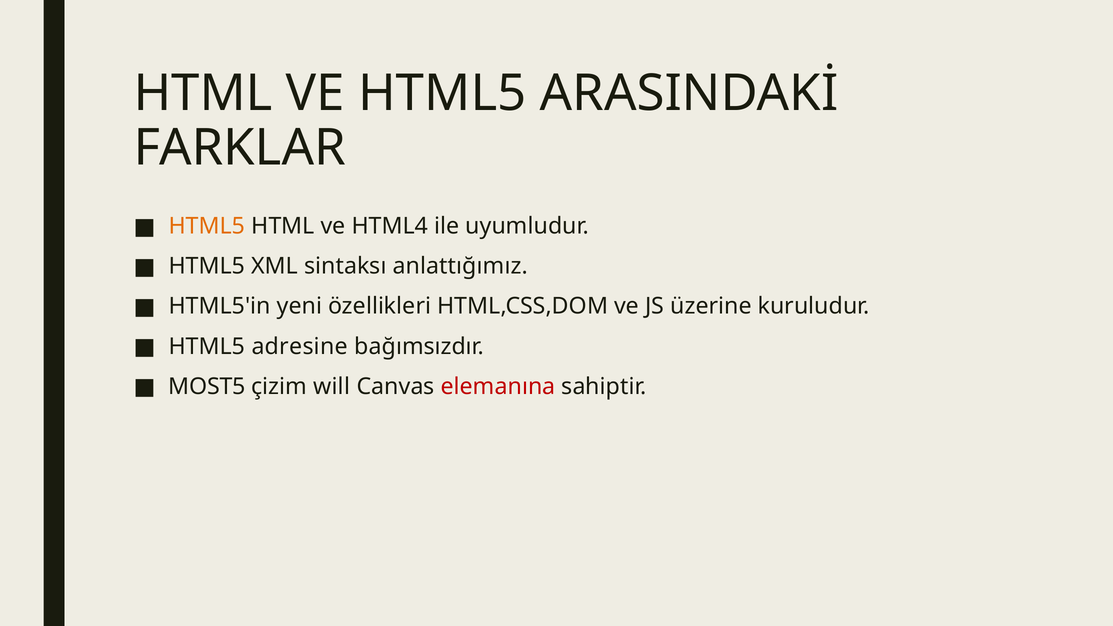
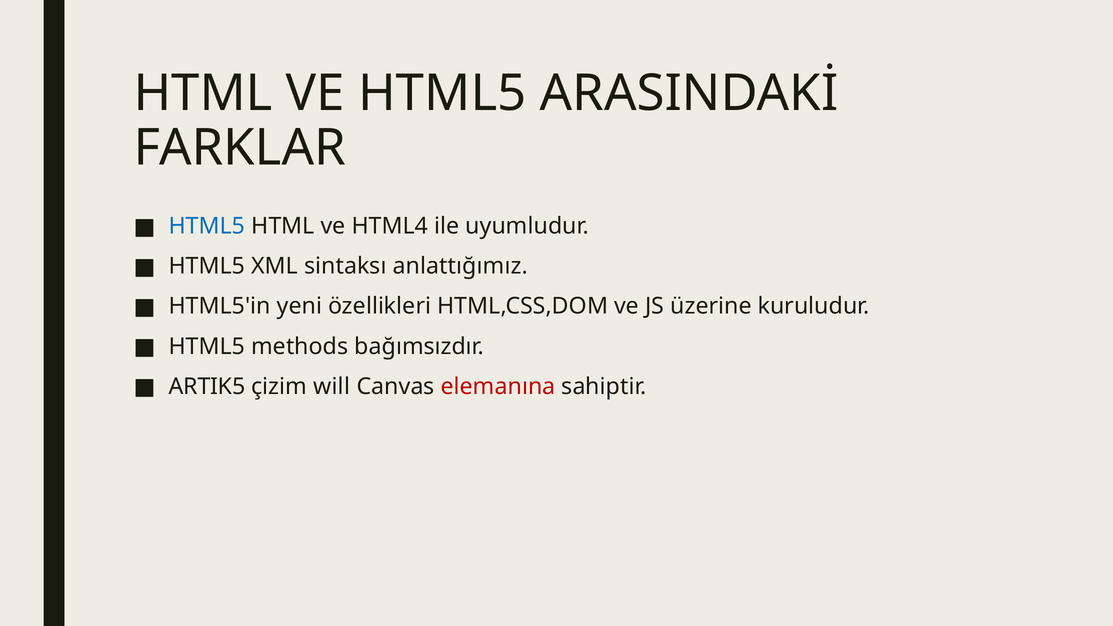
HTML5 at (207, 226) colour: orange -> blue
adresine: adresine -> methods
MOST5: MOST5 -> ARTIK5
